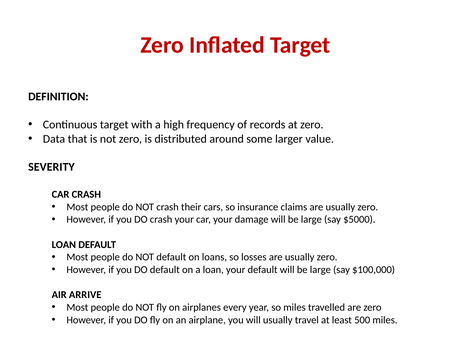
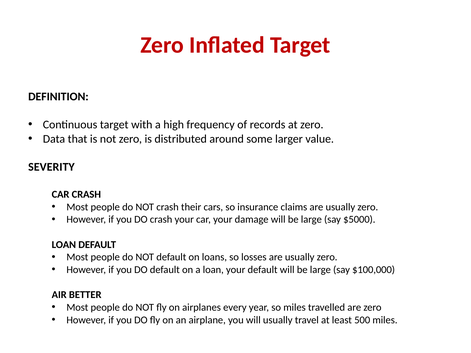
ARRIVE: ARRIVE -> BETTER
